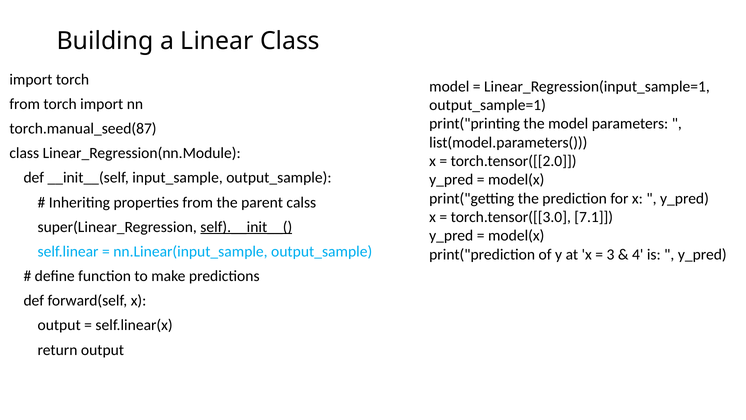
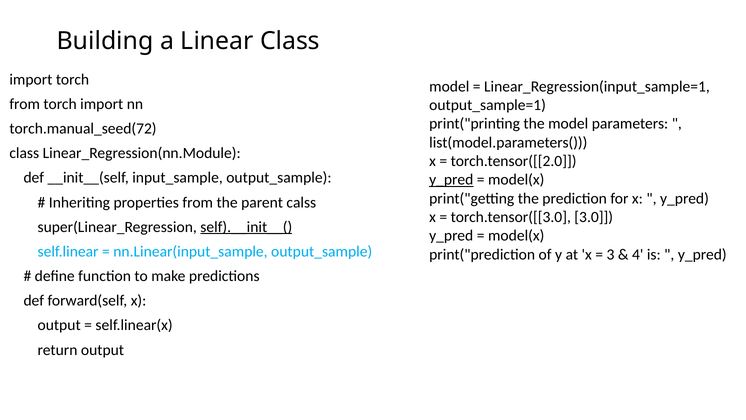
torch.manual_seed(87: torch.manual_seed(87 -> torch.manual_seed(72
y_pred at (451, 180) underline: none -> present
7.1: 7.1 -> 3.0
